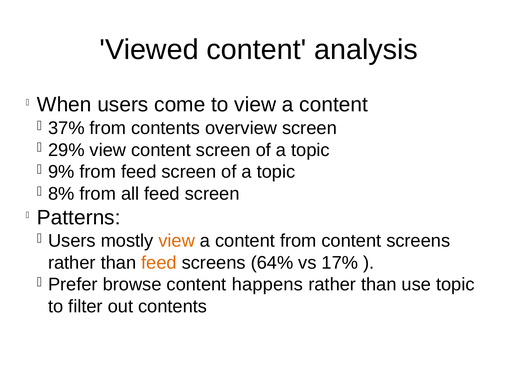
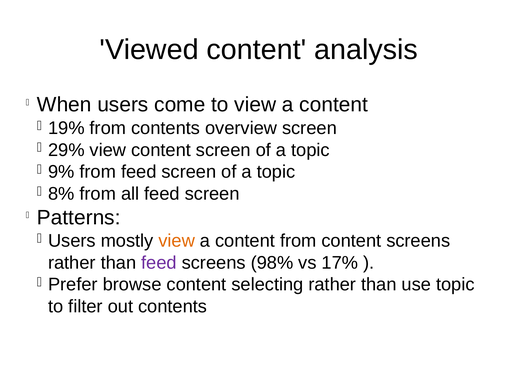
37%: 37% -> 19%
feed at (159, 263) colour: orange -> purple
64%: 64% -> 98%
happens: happens -> selecting
